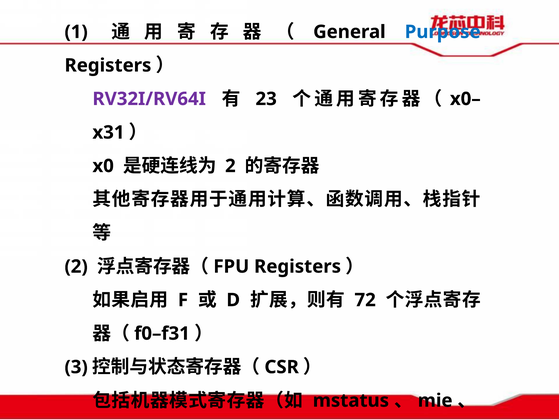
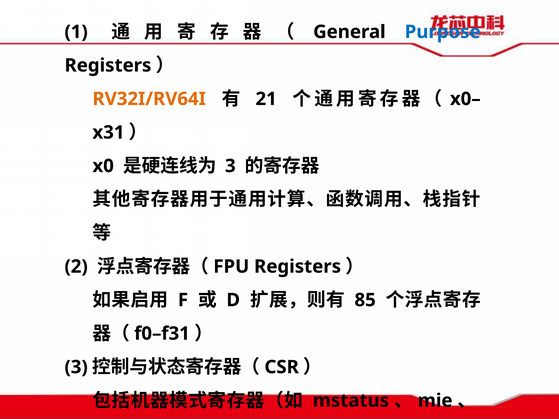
RV32I/RV64I colour: purple -> orange
23: 23 -> 21
2 at (230, 166): 2 -> 3
72: 72 -> 85
